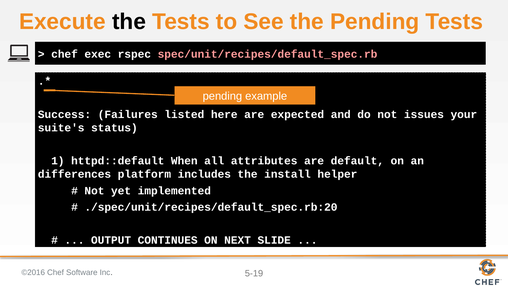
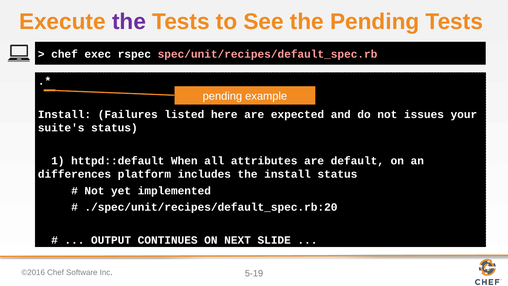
the at (129, 22) colour: black -> purple
Success at (65, 114): Success -> Install
install helper: helper -> status
